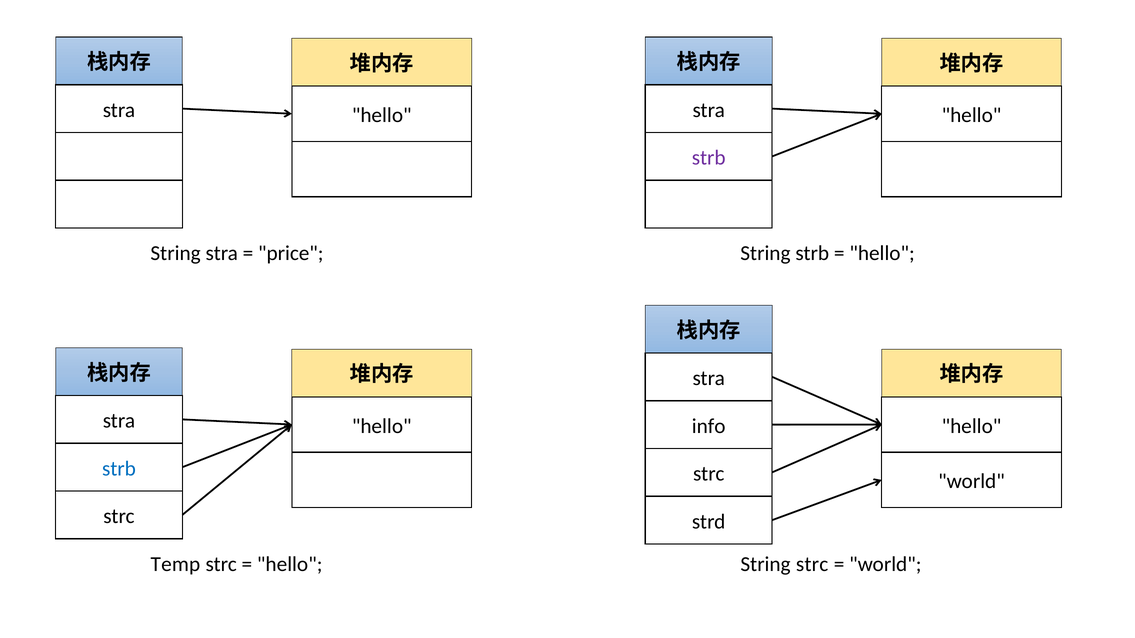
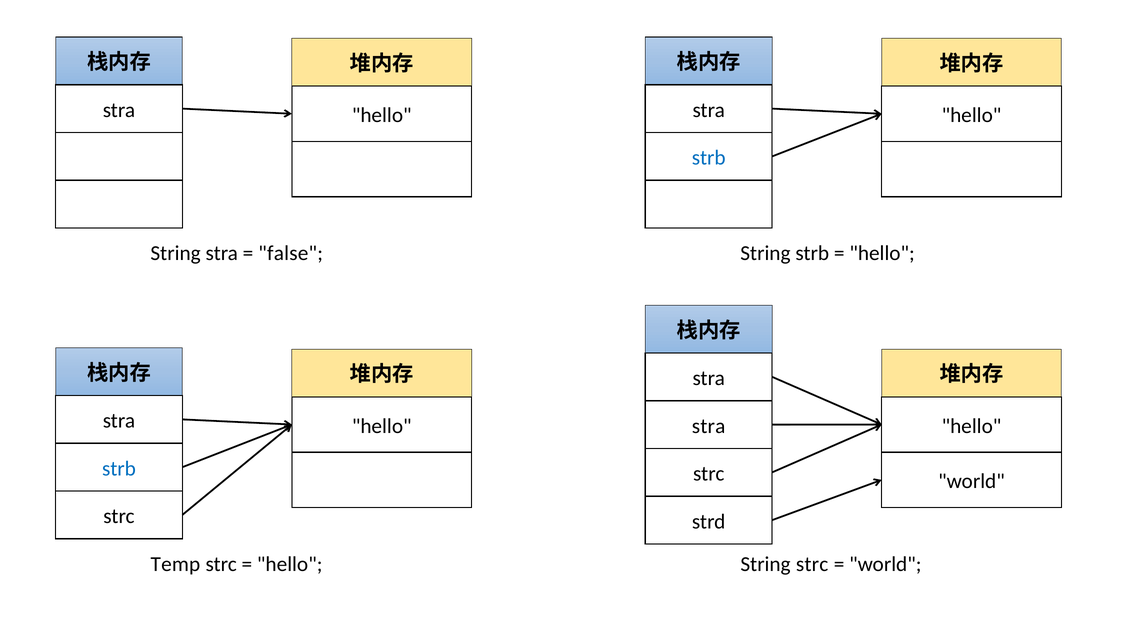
strb at (709, 158) colour: purple -> blue
price: price -> false
info at (709, 426): info -> stra
